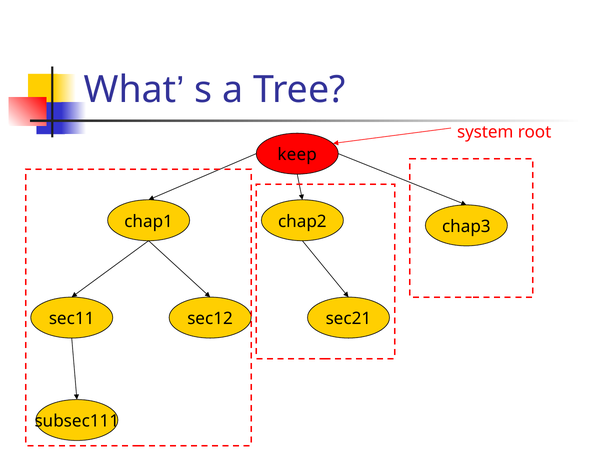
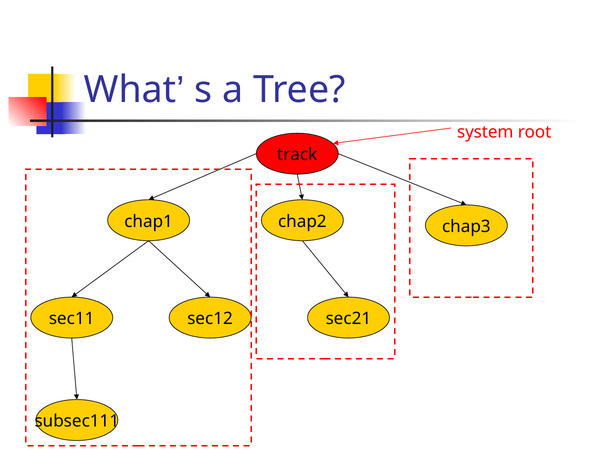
keep: keep -> track
